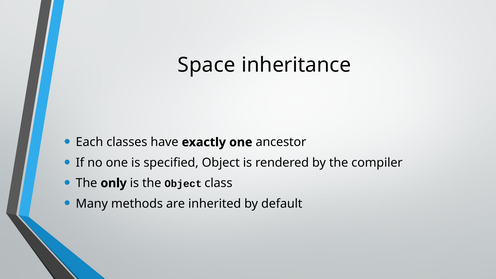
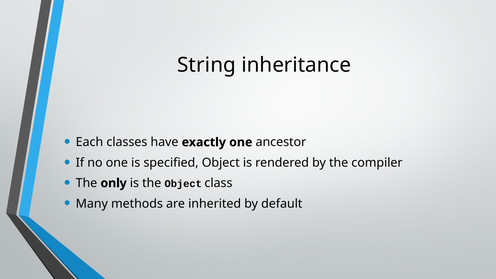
Space: Space -> String
